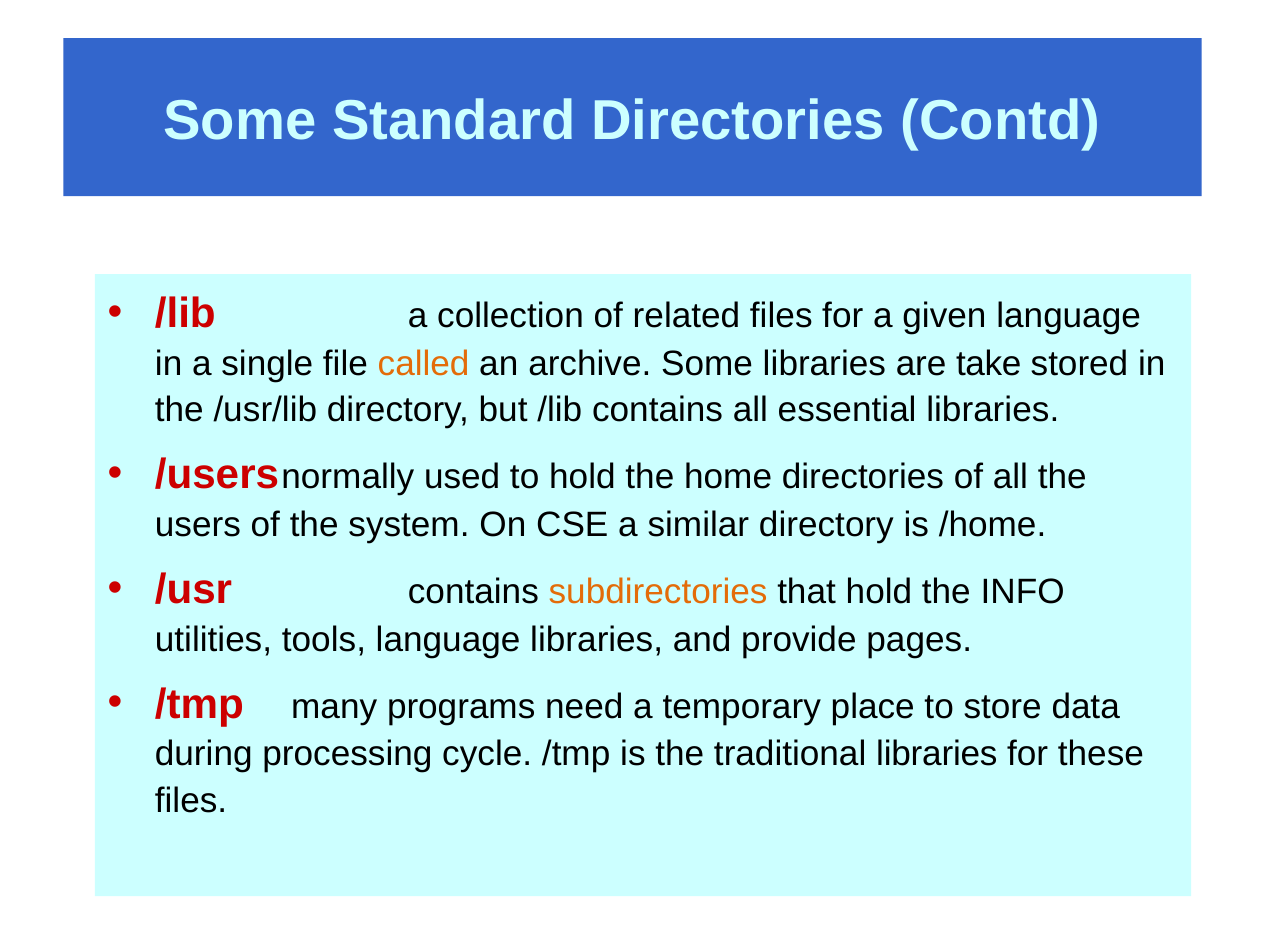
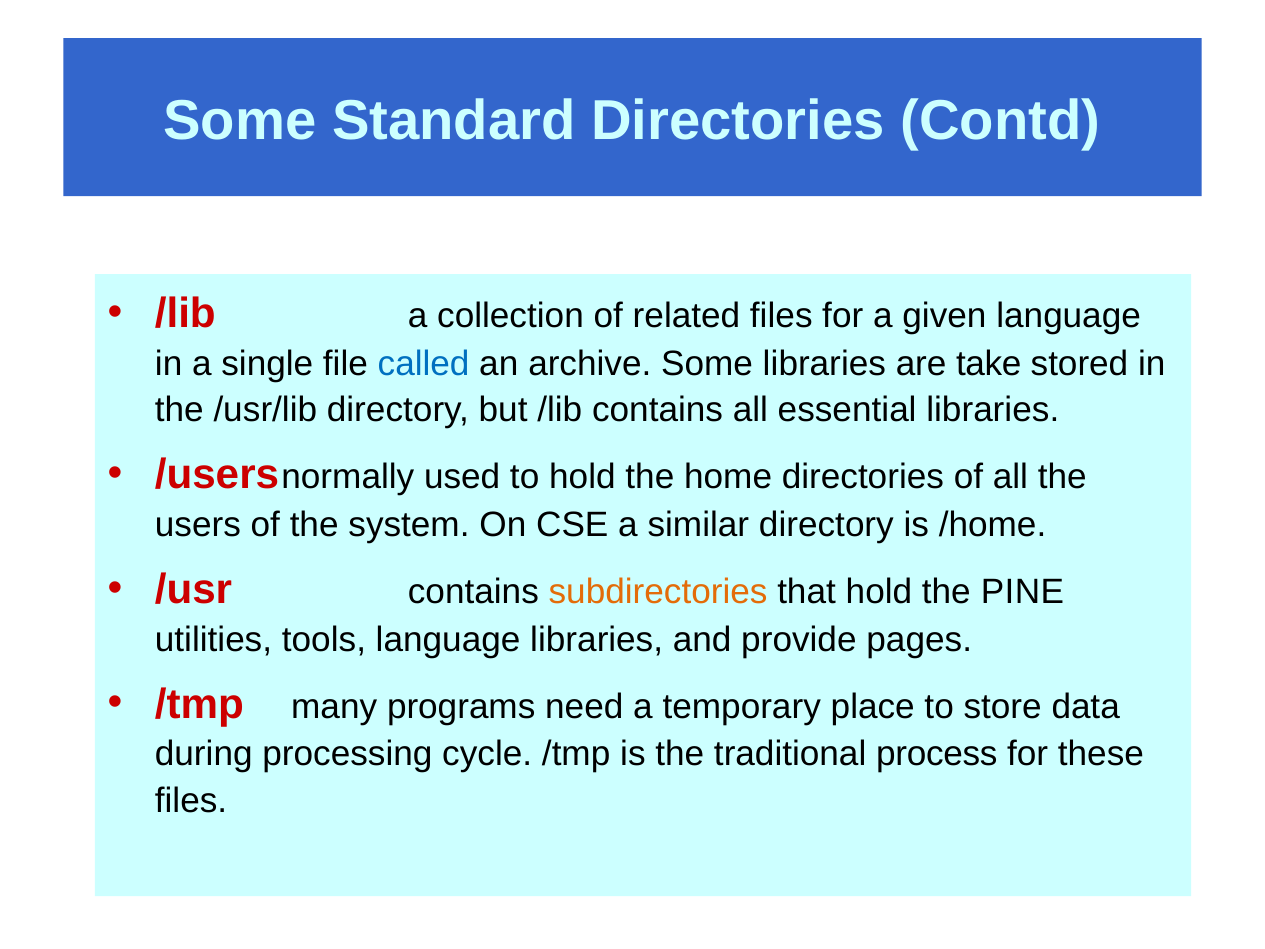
called colour: orange -> blue
INFO: INFO -> PINE
traditional libraries: libraries -> process
